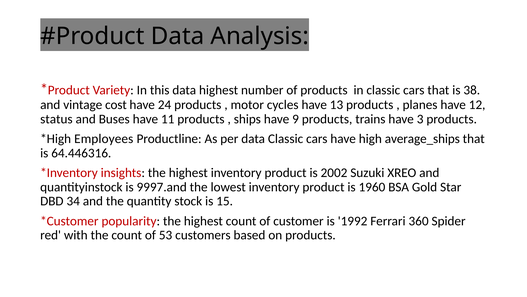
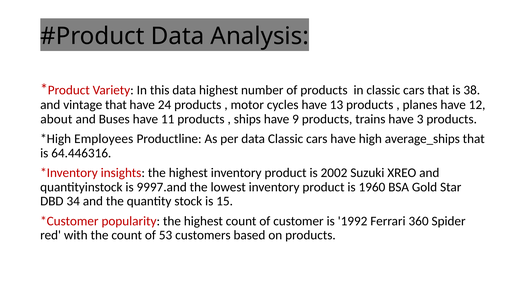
vintage cost: cost -> that
status: status -> about
